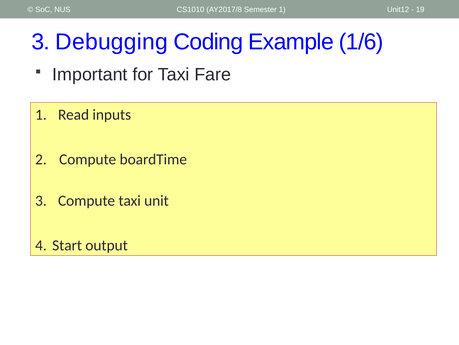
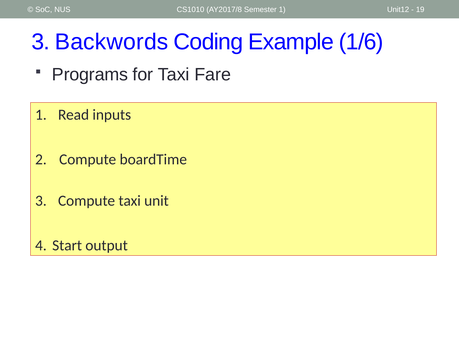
Debugging: Debugging -> Backwords
Important: Important -> Programs
